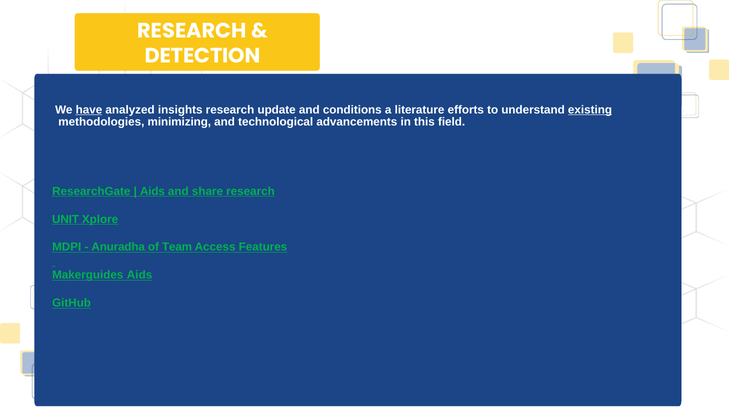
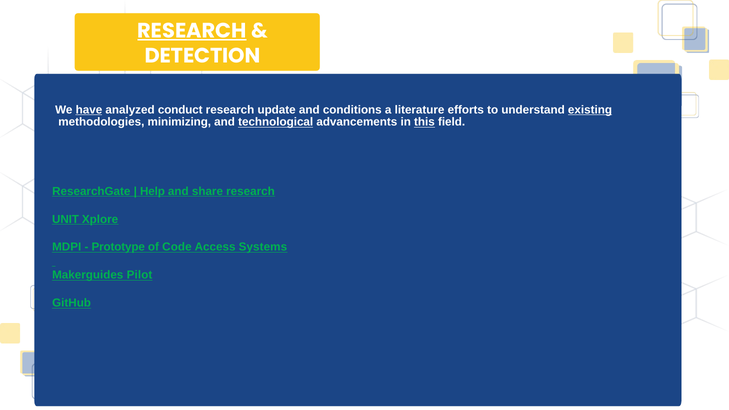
RESEARCH at (192, 31) underline: none -> present
insights: insights -> conduct
technological underline: none -> present
this underline: none -> present
Aids at (153, 191): Aids -> Help
Anuradha: Anuradha -> Prototype
Team: Team -> Code
Features: Features -> Systems
Makerguides Aids: Aids -> Pilot
